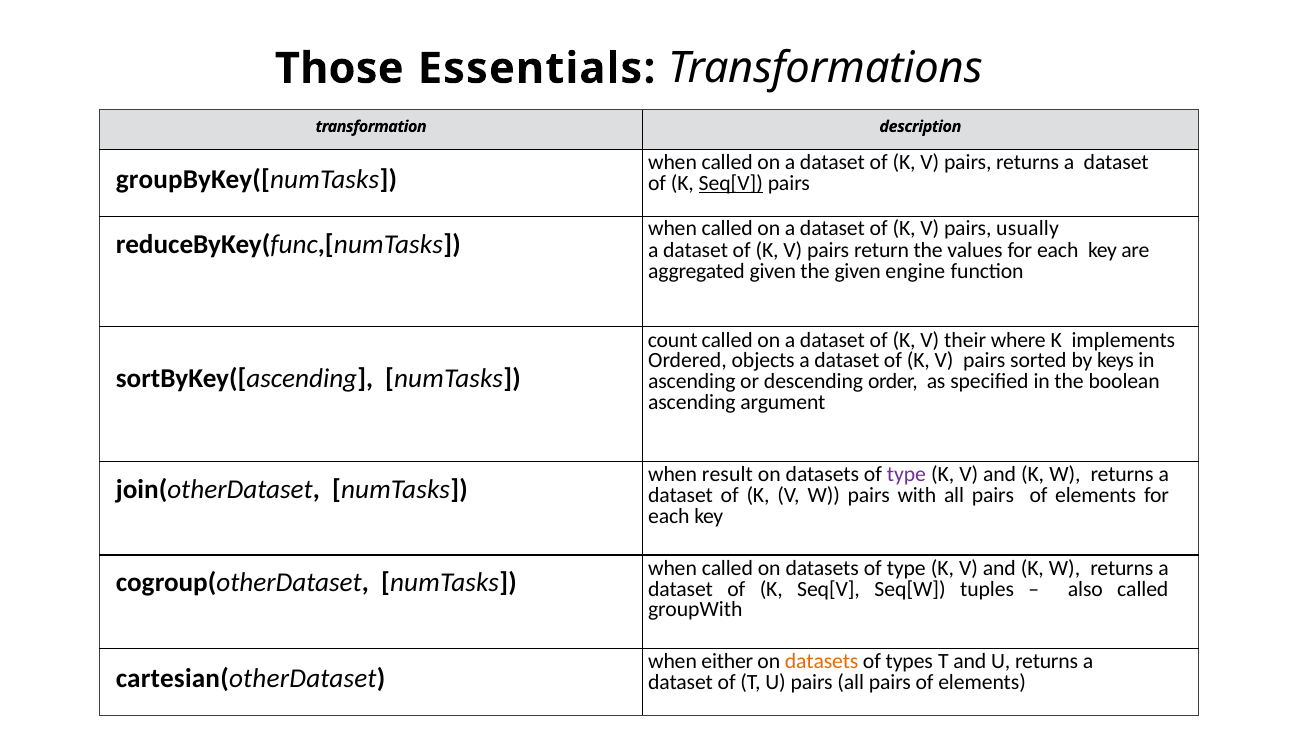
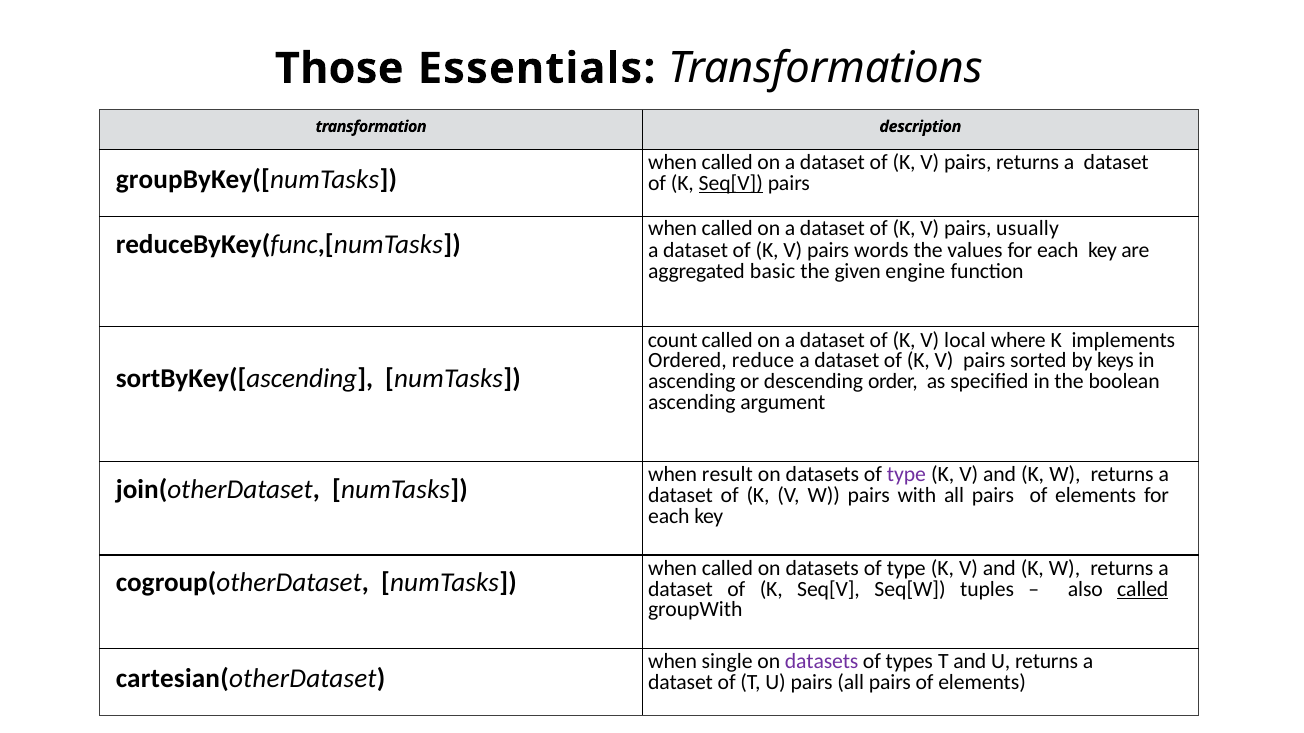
return: return -> words
aggregated given: given -> basic
their: their -> local
objects: objects -> reduce
called at (1143, 589) underline: none -> present
either: either -> single
datasets at (822, 662) colour: orange -> purple
